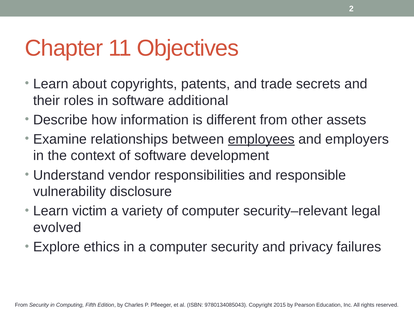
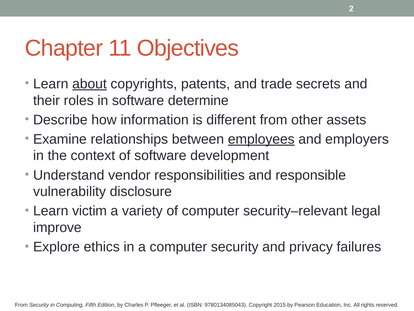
about underline: none -> present
additional: additional -> determine
evolved: evolved -> improve
